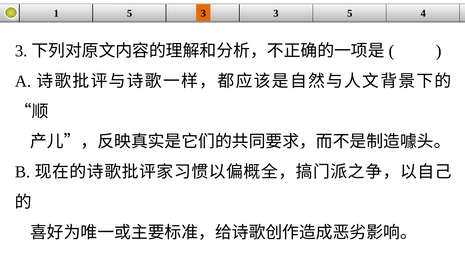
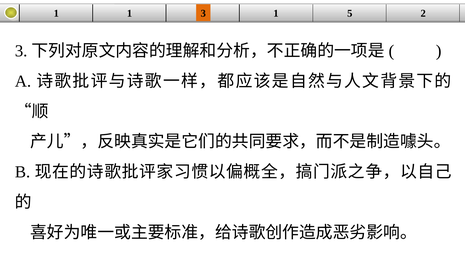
1 5: 5 -> 1
3 3: 3 -> 1
4: 4 -> 2
